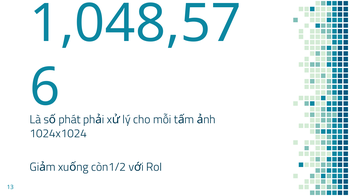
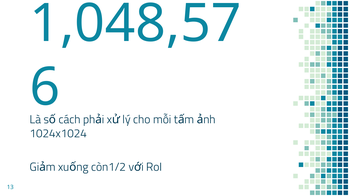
phát: phát -> cách
